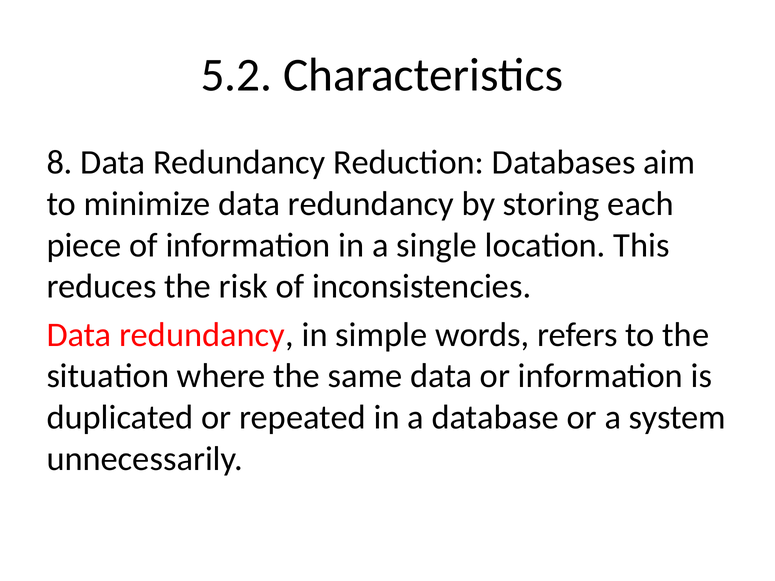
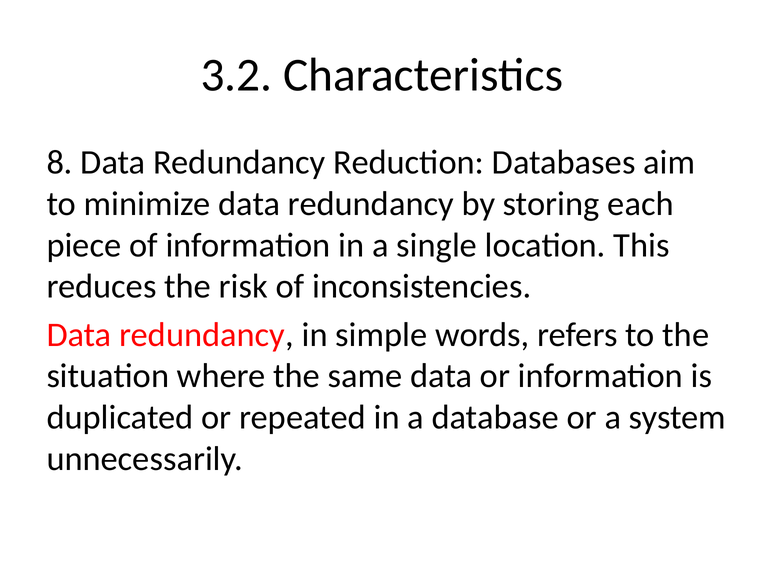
5.2: 5.2 -> 3.2
